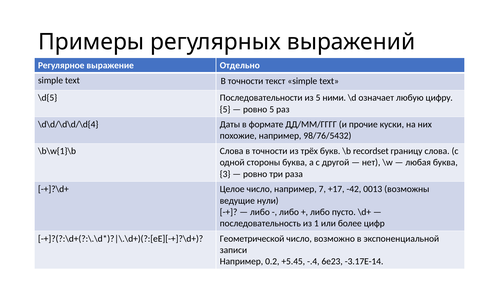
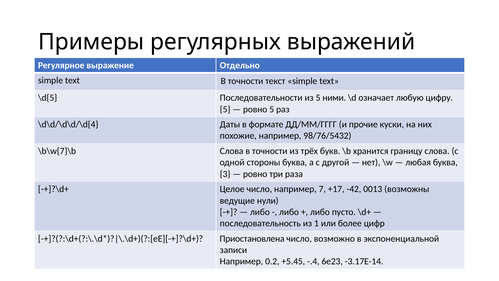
\b\w{1}\b: \b\w{1}\b -> \b\w{7}\b
recordset: recordset -> хранится
Геометрической: Геометрической -> Приостановлена
